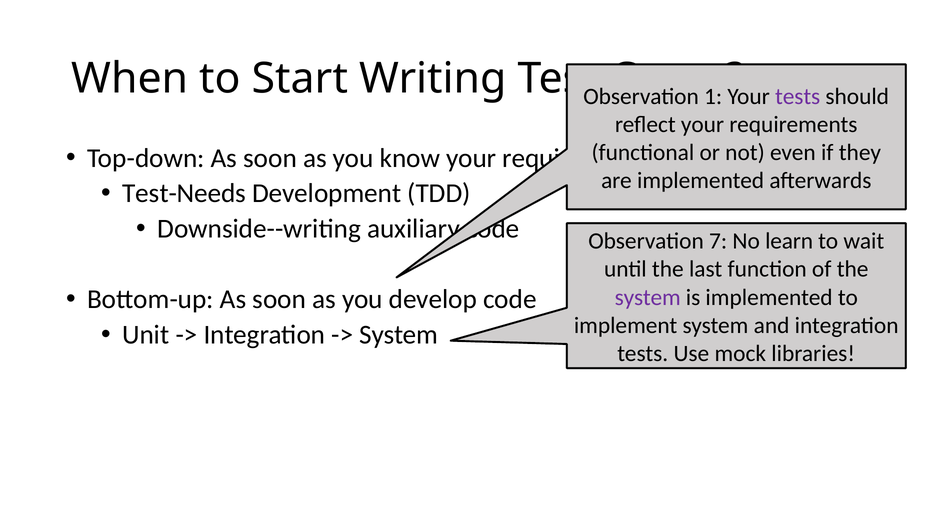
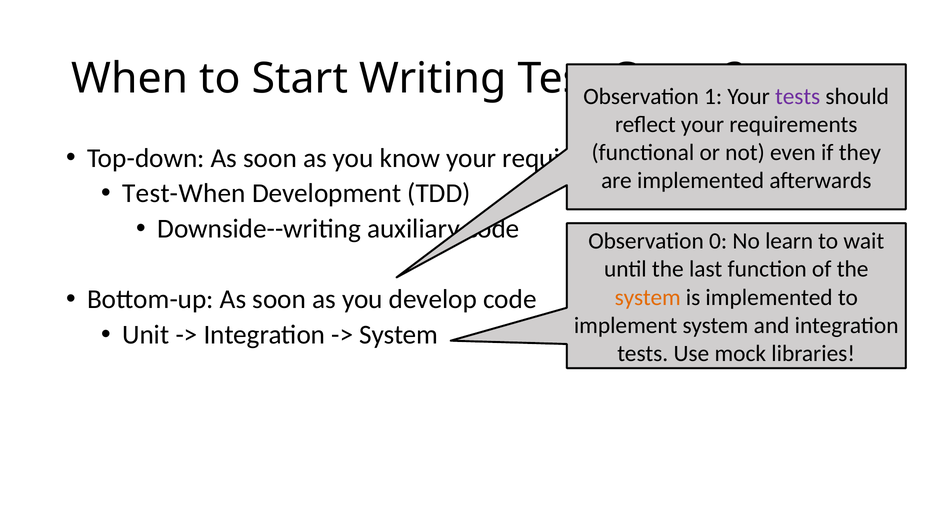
Test-Needs: Test-Needs -> Test-When
7: 7 -> 0
system at (648, 297) colour: purple -> orange
